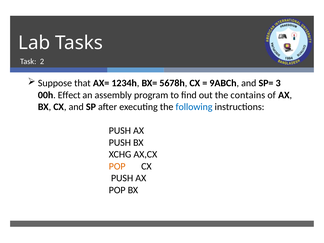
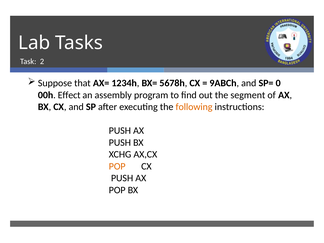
3: 3 -> 0
contains: contains -> segment
following colour: blue -> orange
